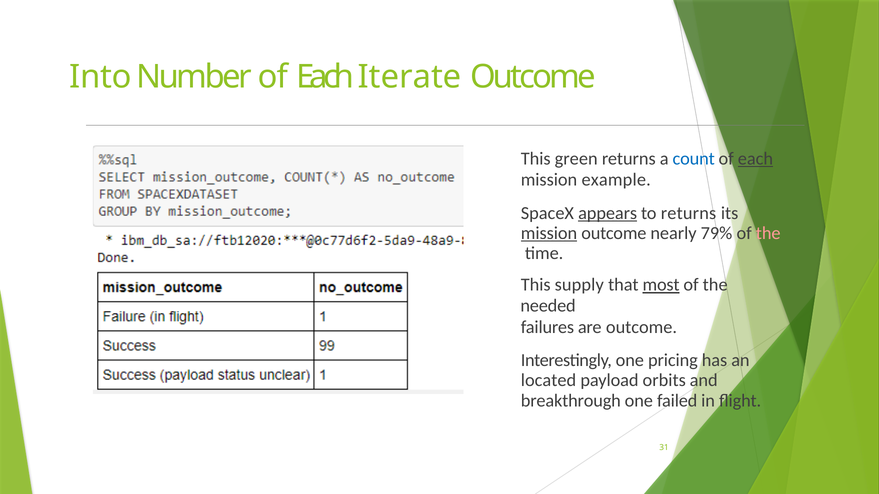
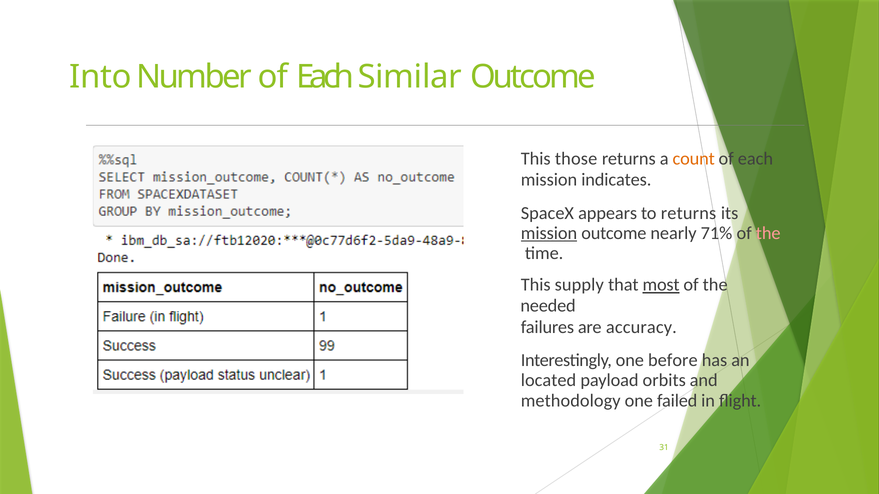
Iterate: Iterate -> Similar
green: green -> those
count colour: blue -> orange
each at (755, 159) underline: present -> none
example: example -> indicates
appears underline: present -> none
79%: 79% -> 71%
are outcome: outcome -> accuracy
pricing: pricing -> before
breakthrough: breakthrough -> methodology
